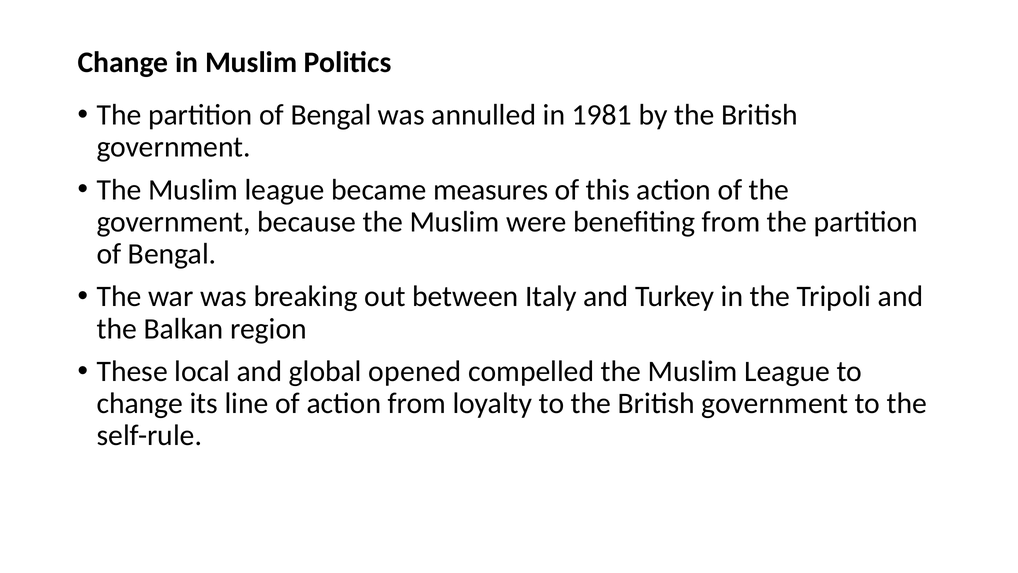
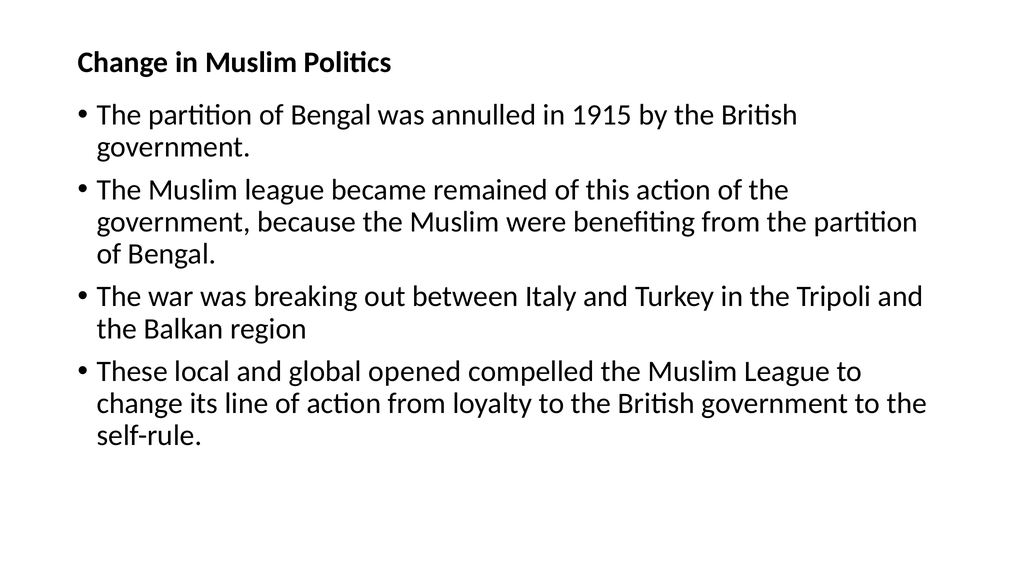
1981: 1981 -> 1915
measures: measures -> remained
